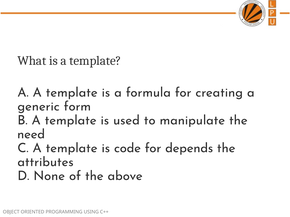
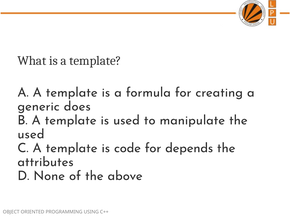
form: form -> does
need at (31, 134): need -> used
